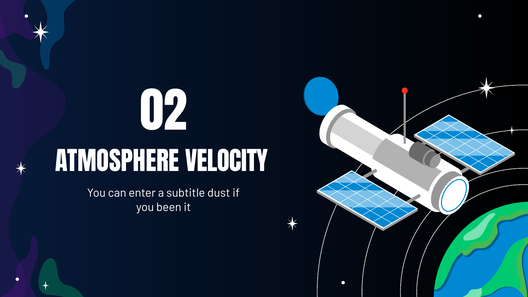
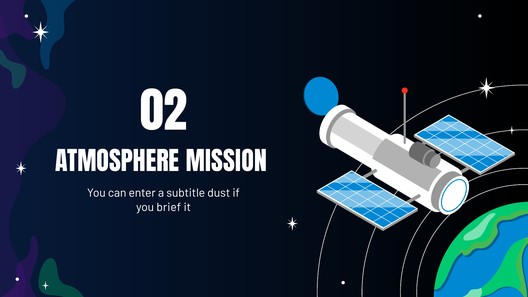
VELOCITY: VELOCITY -> MISSION
been: been -> brief
